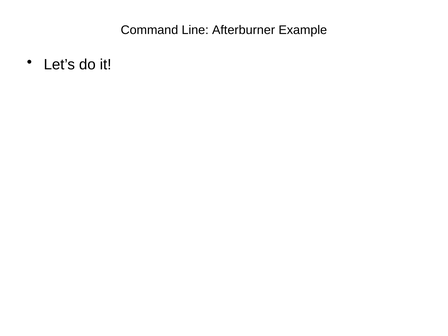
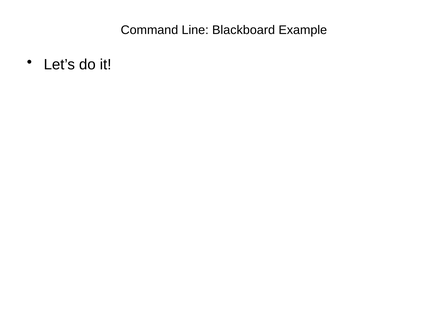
Afterburner: Afterburner -> Blackboard
